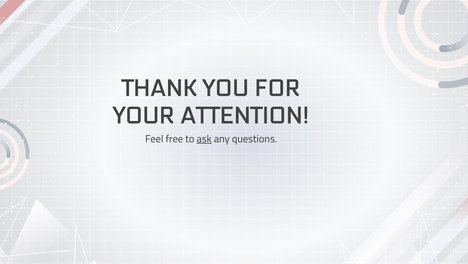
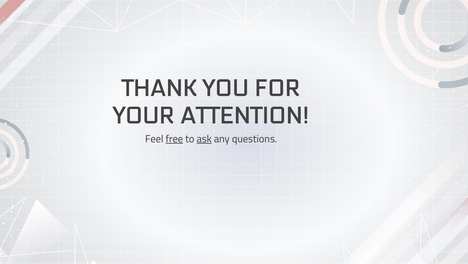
free underline: none -> present
